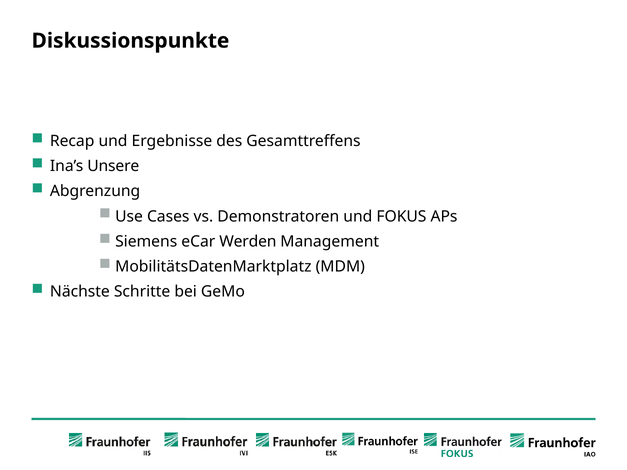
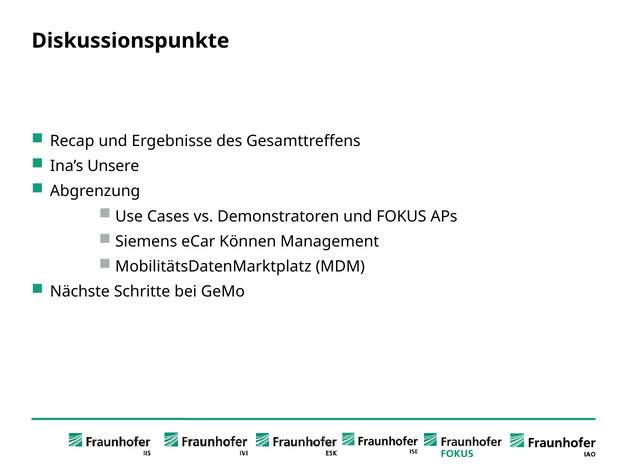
Werden: Werden -> Können
